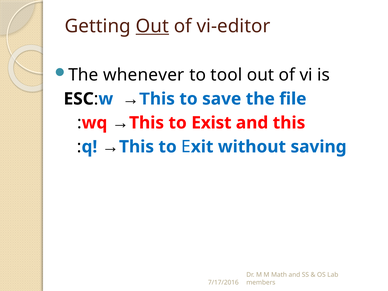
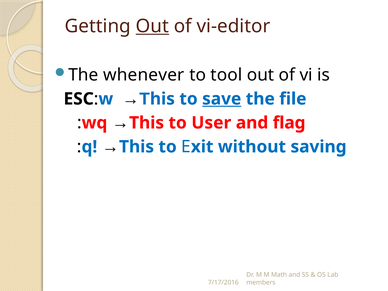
save underline: none -> present
Exist: Exist -> User
and this: this -> flag
